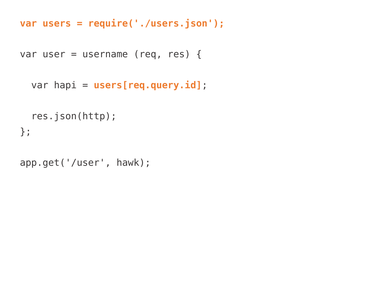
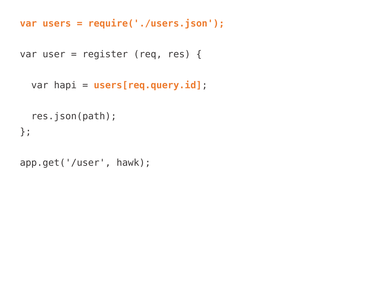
username: username -> register
res.json(http: res.json(http -> res.json(path
